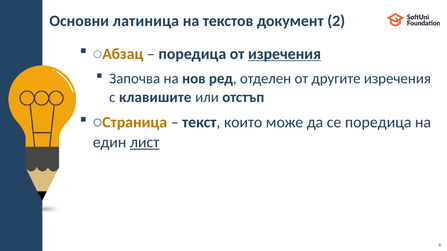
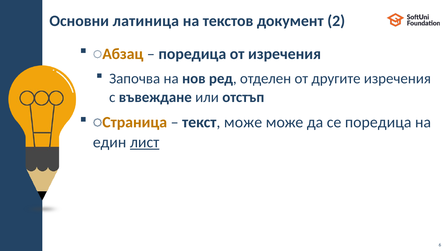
изречения at (285, 54) underline: present -> none
клавишите: клавишите -> въвеждане
текст които: които -> може
